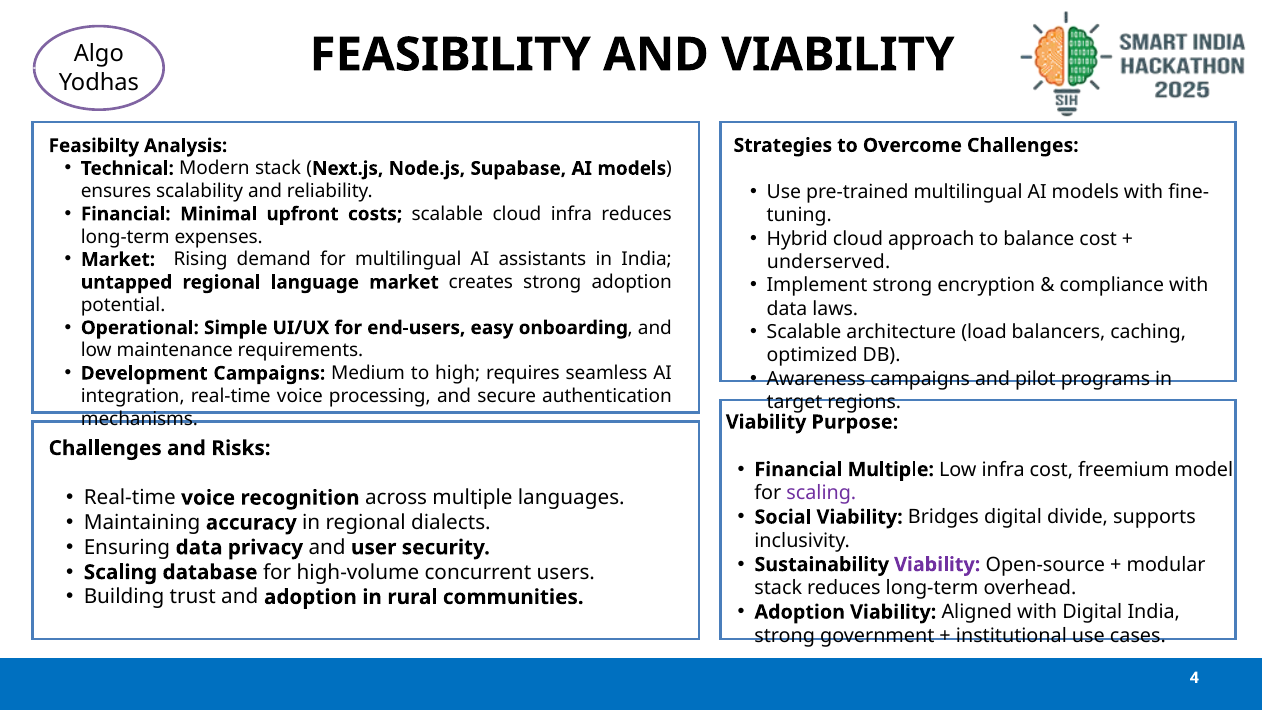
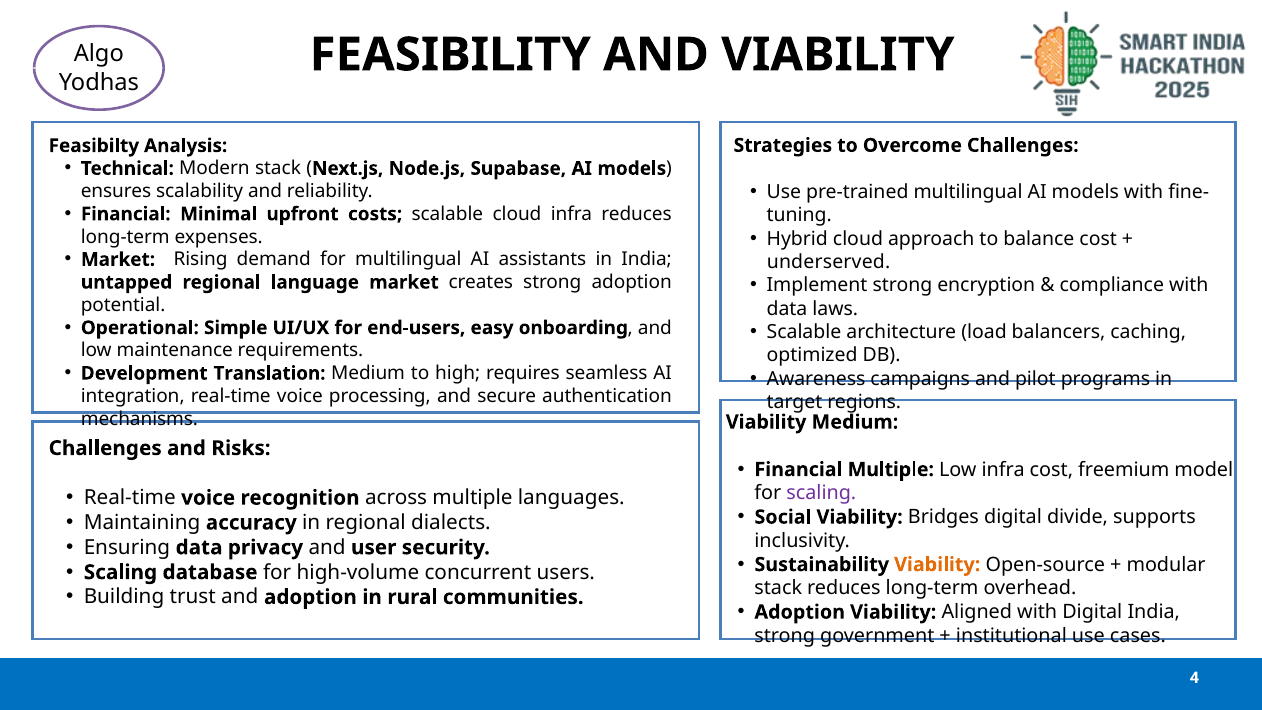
Development Campaigns: Campaigns -> Translation
Viability Purpose: Purpose -> Medium
Viability at (937, 564) colour: purple -> orange
